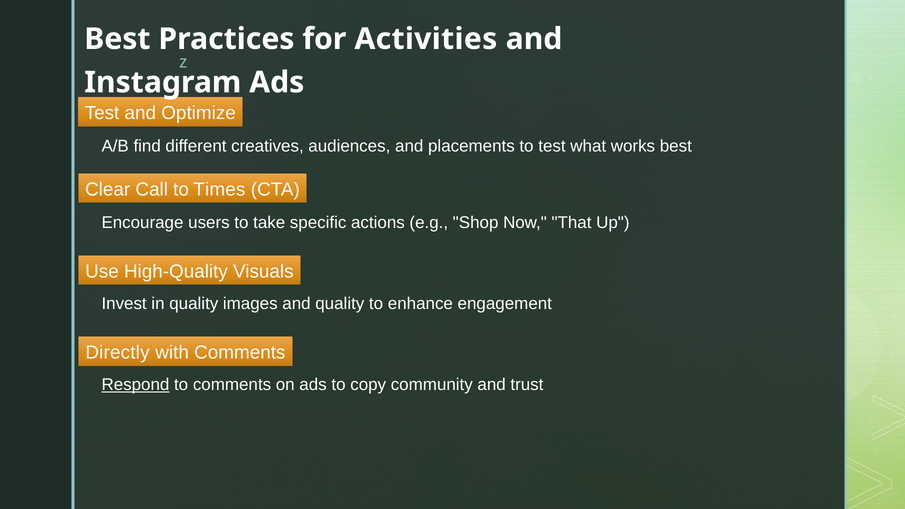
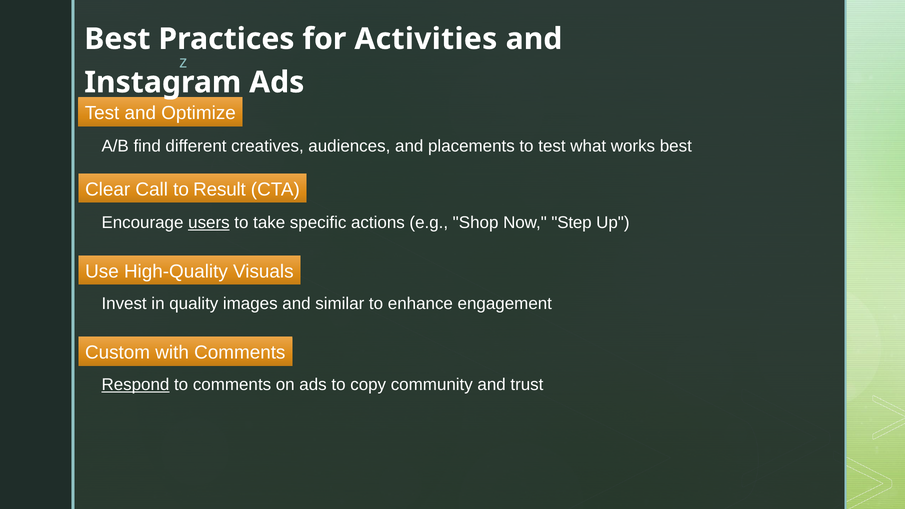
Times: Times -> Result
users underline: none -> present
That: That -> Step
and quality: quality -> similar
Directly: Directly -> Custom
